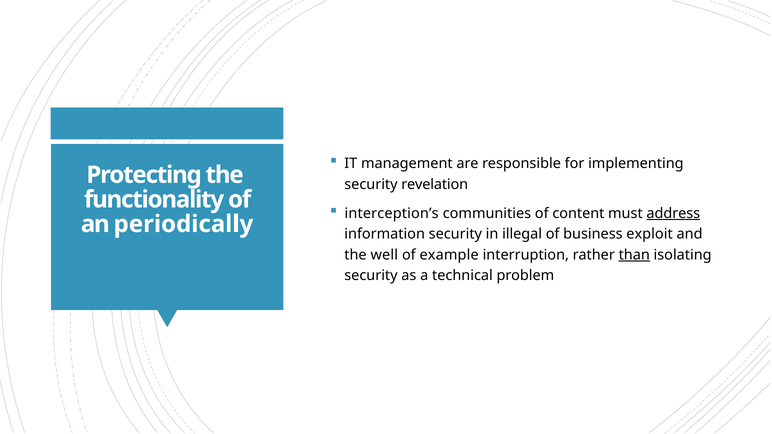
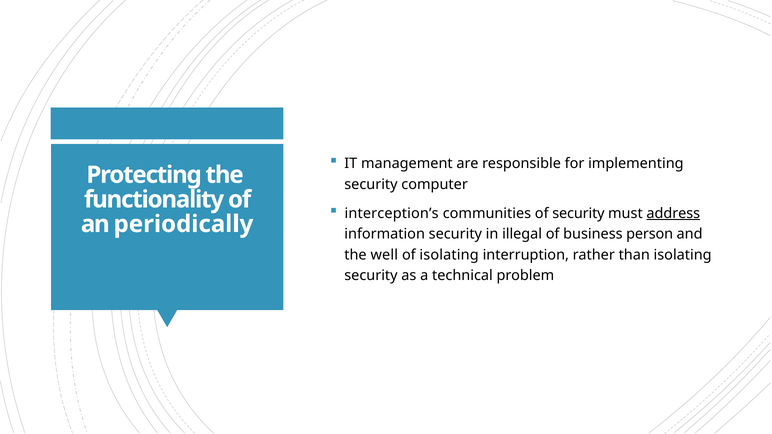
revelation: revelation -> computer
of content: content -> security
exploit: exploit -> person
of example: example -> isolating
than underline: present -> none
